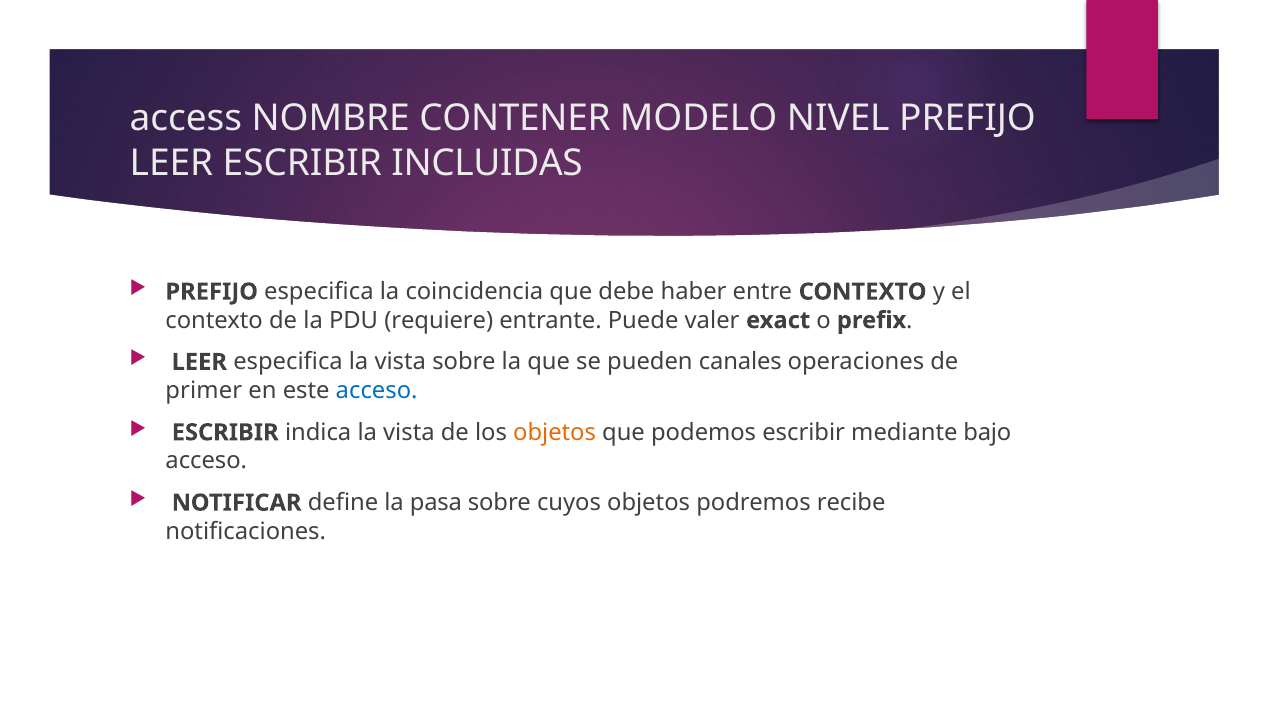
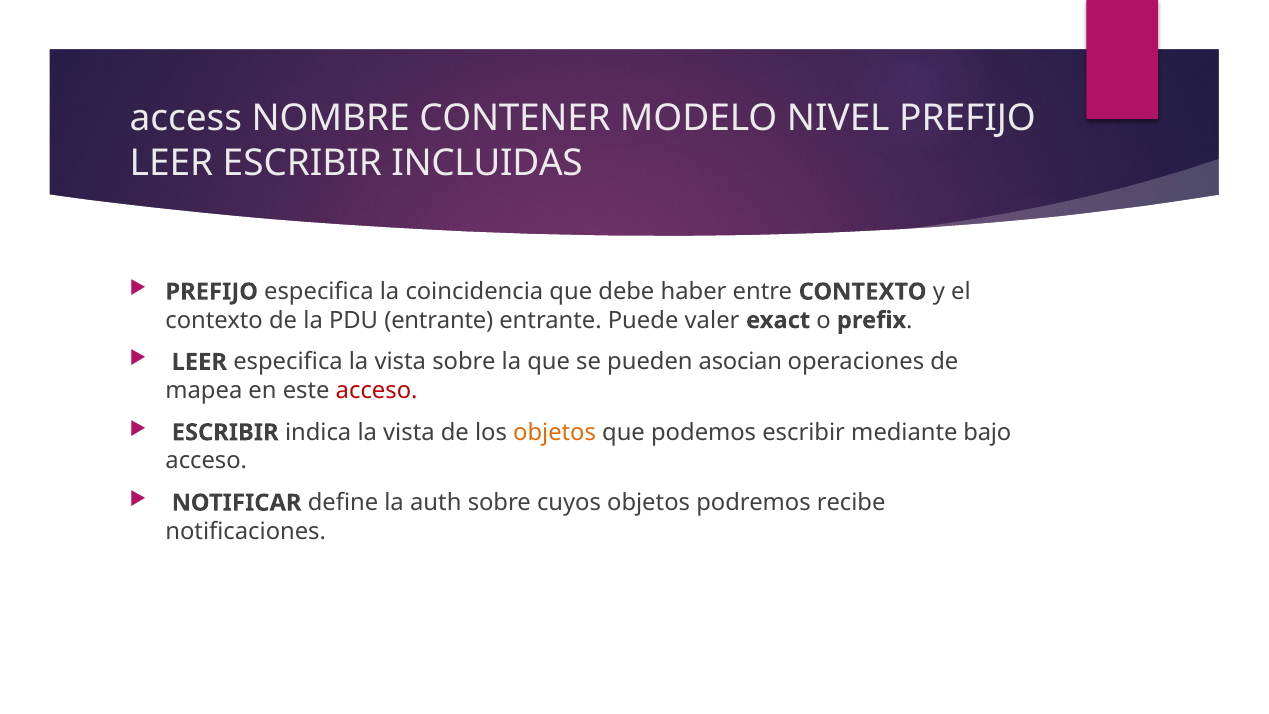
PDU requiere: requiere -> entrante
canales: canales -> asocian
primer: primer -> mapea
acceso at (377, 391) colour: blue -> red
pasa: pasa -> auth
